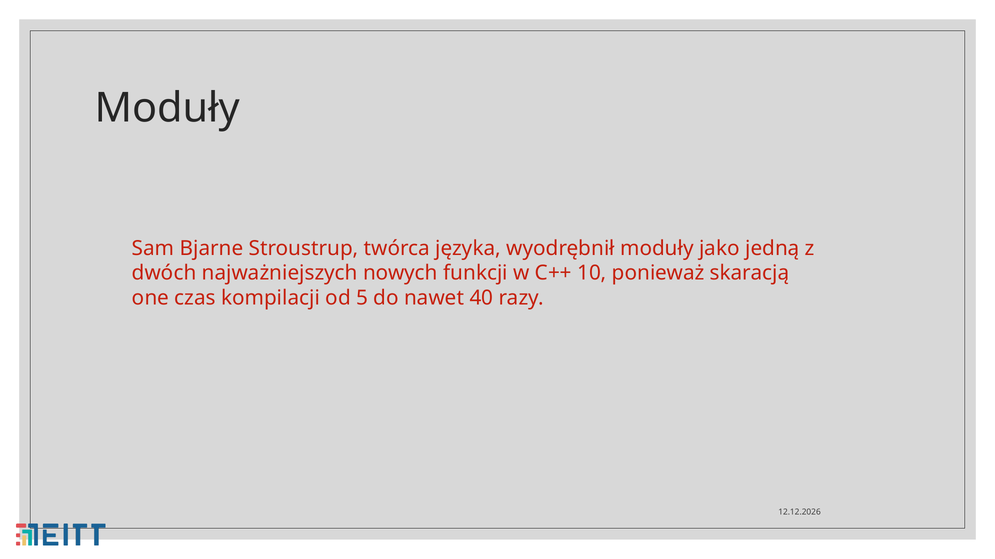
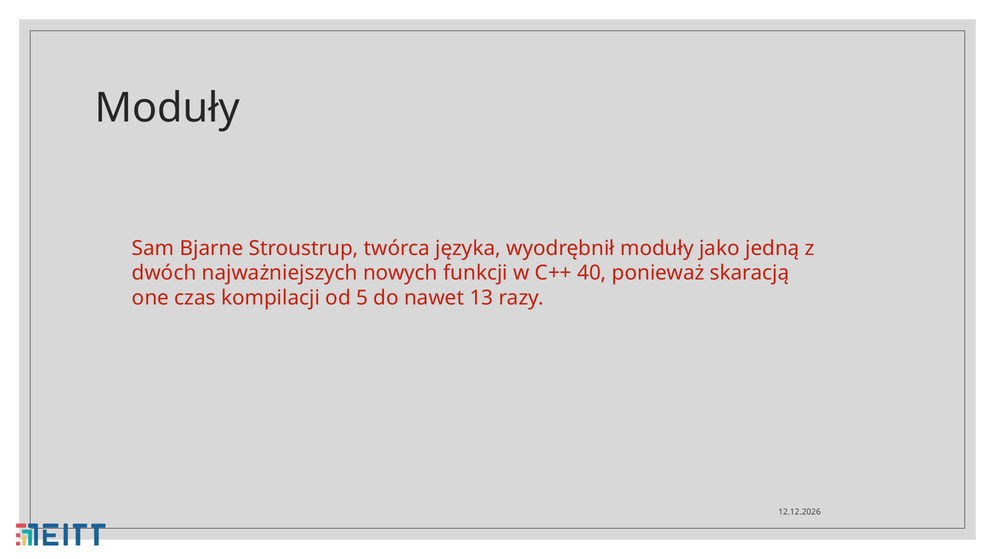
10: 10 -> 40
40: 40 -> 13
